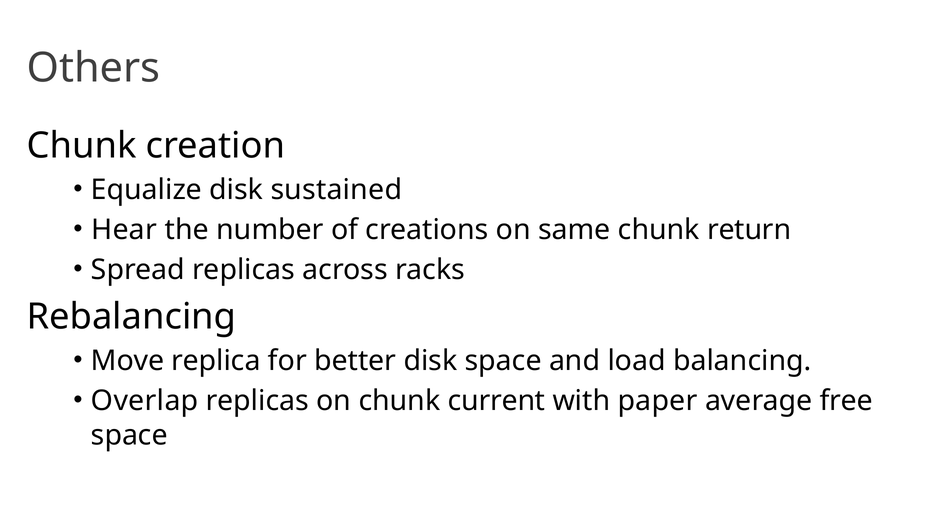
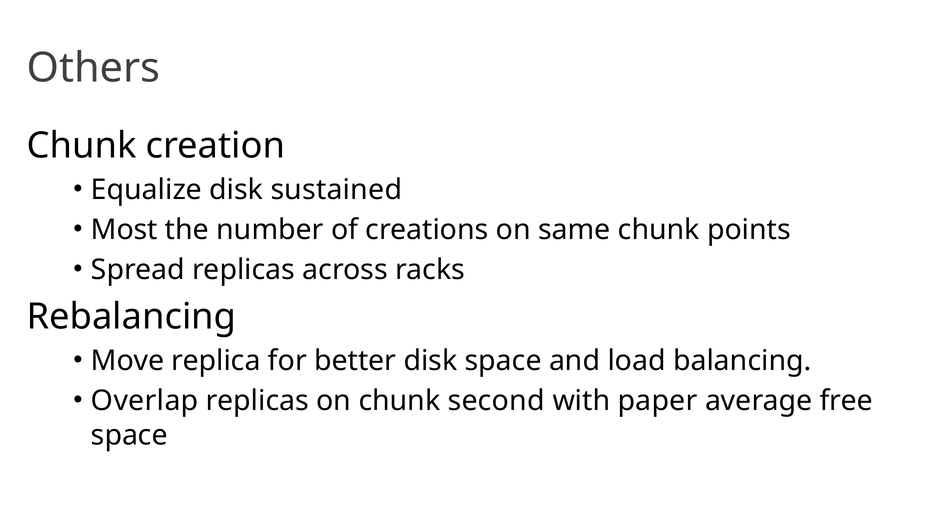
Hear: Hear -> Most
return: return -> points
current: current -> second
